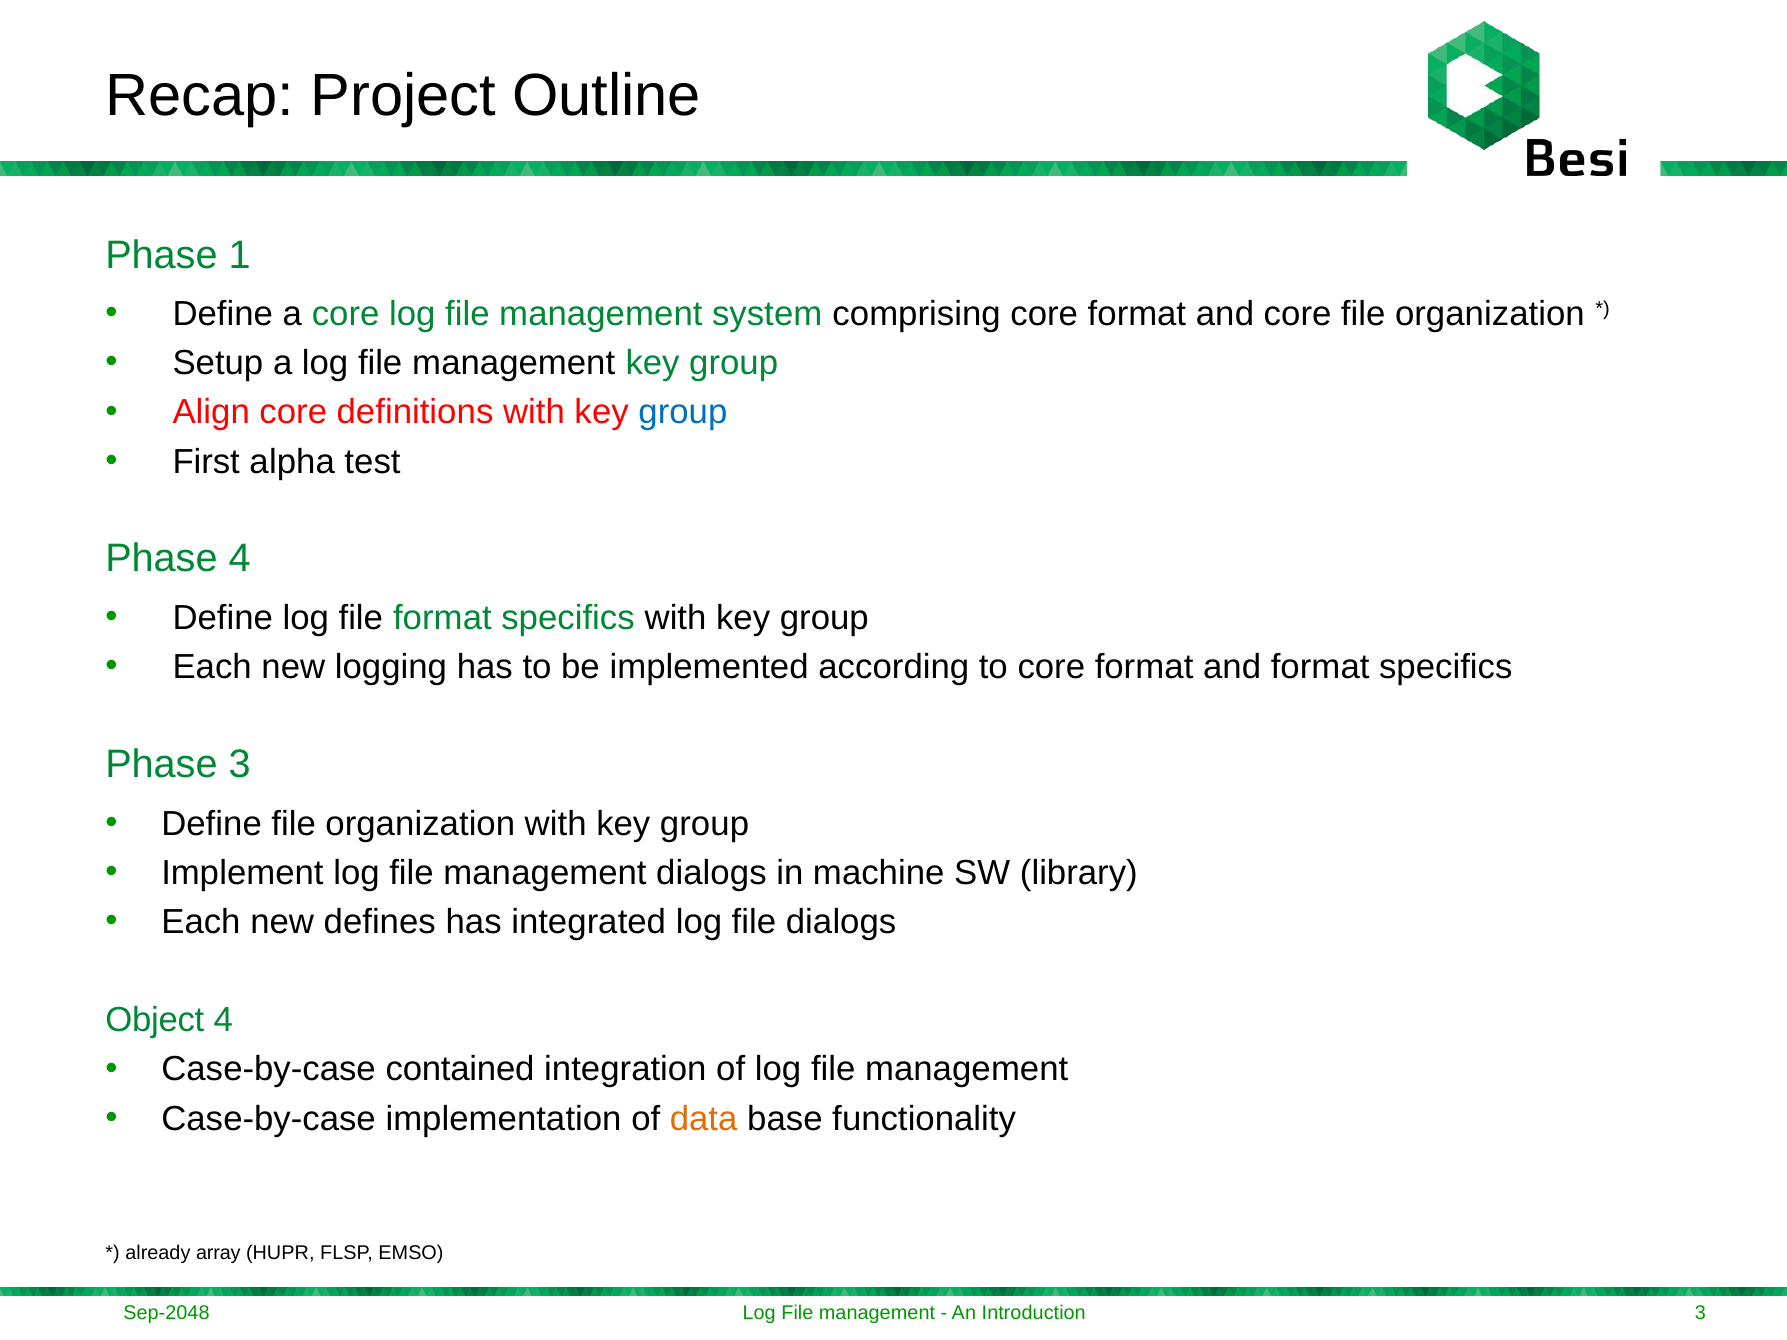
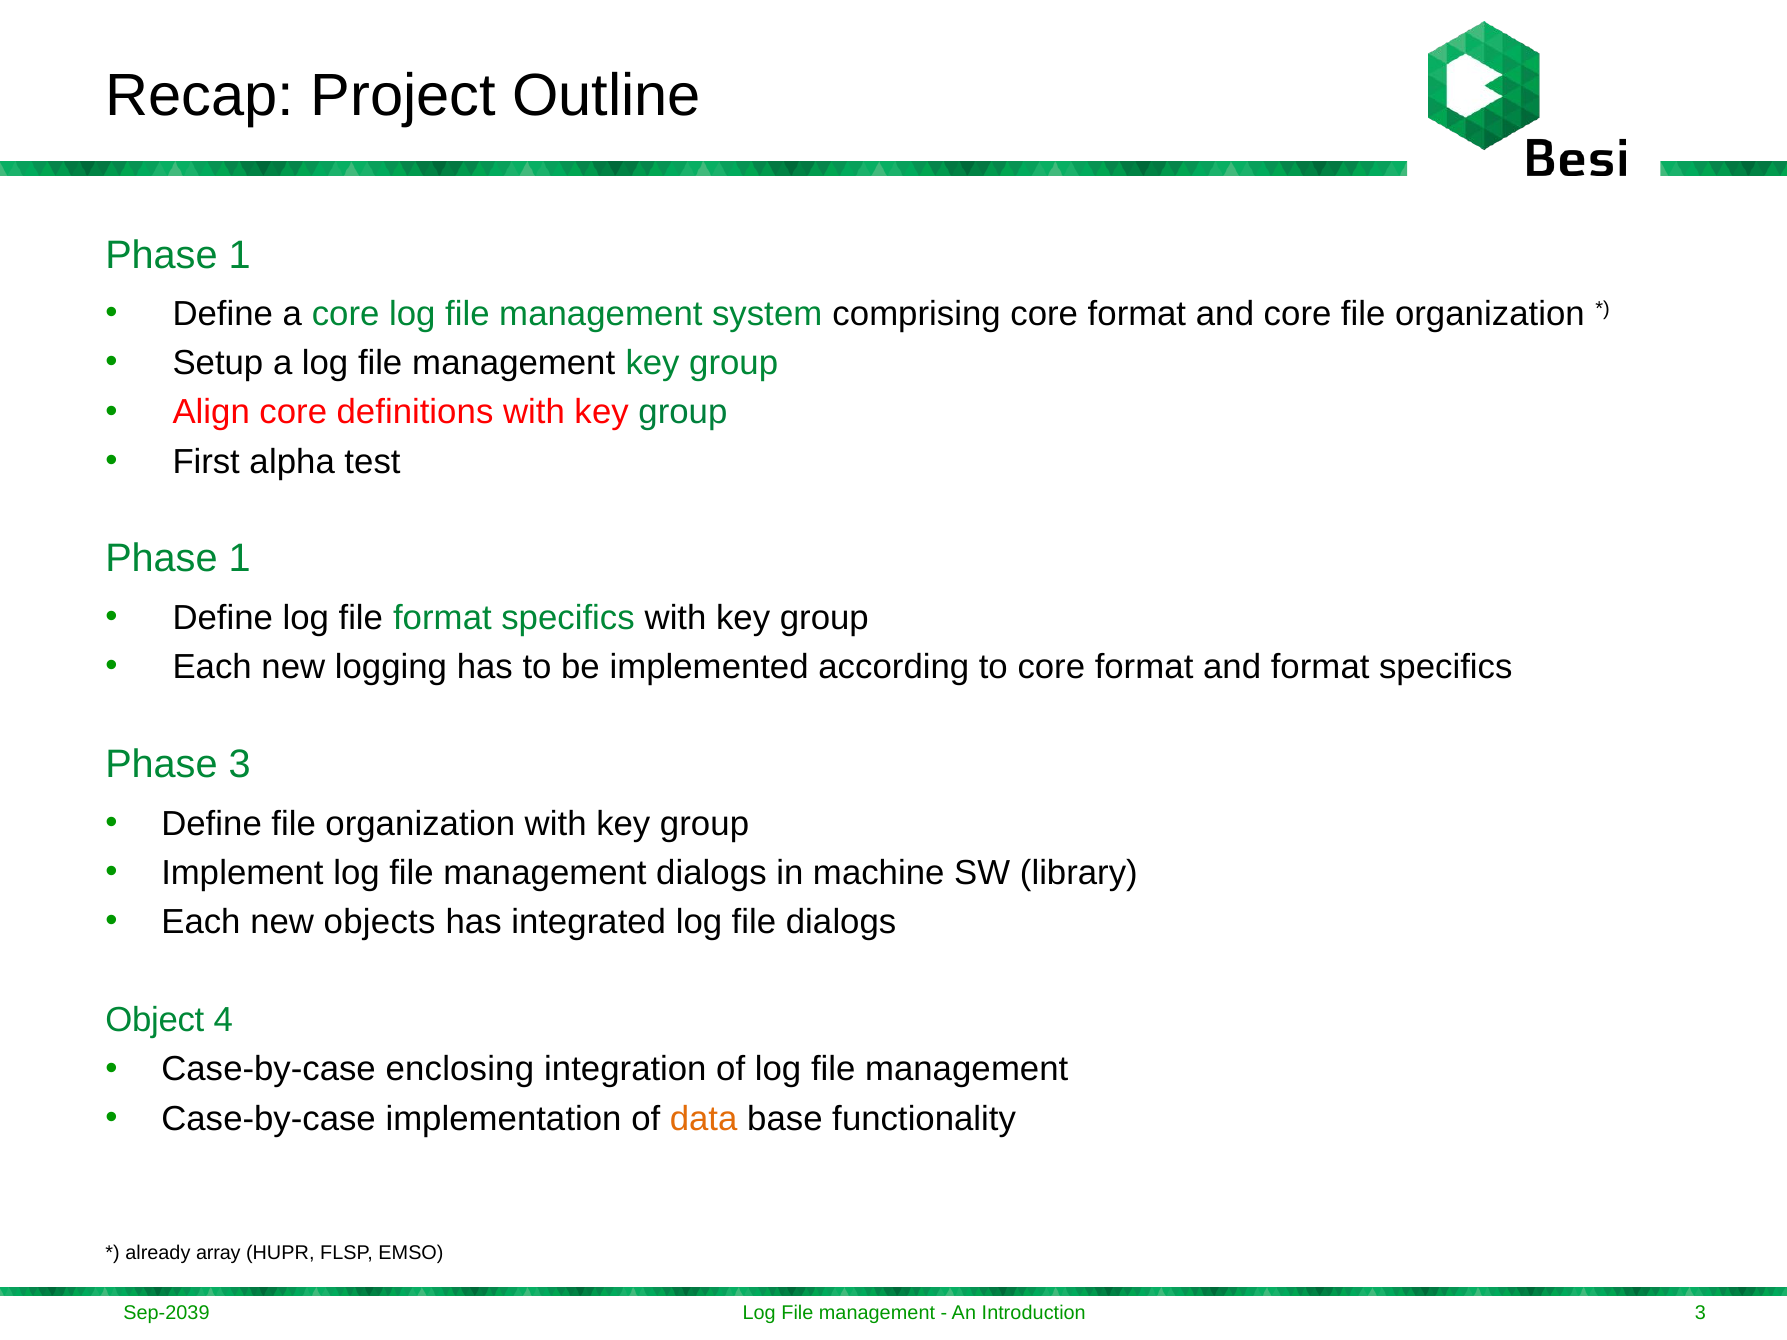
group at (683, 413) colour: blue -> green
4 at (240, 559): 4 -> 1
defines: defines -> objects
contained: contained -> enclosing
Sep-2048: Sep-2048 -> Sep-2039
